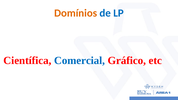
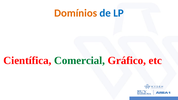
Comercial colour: blue -> green
